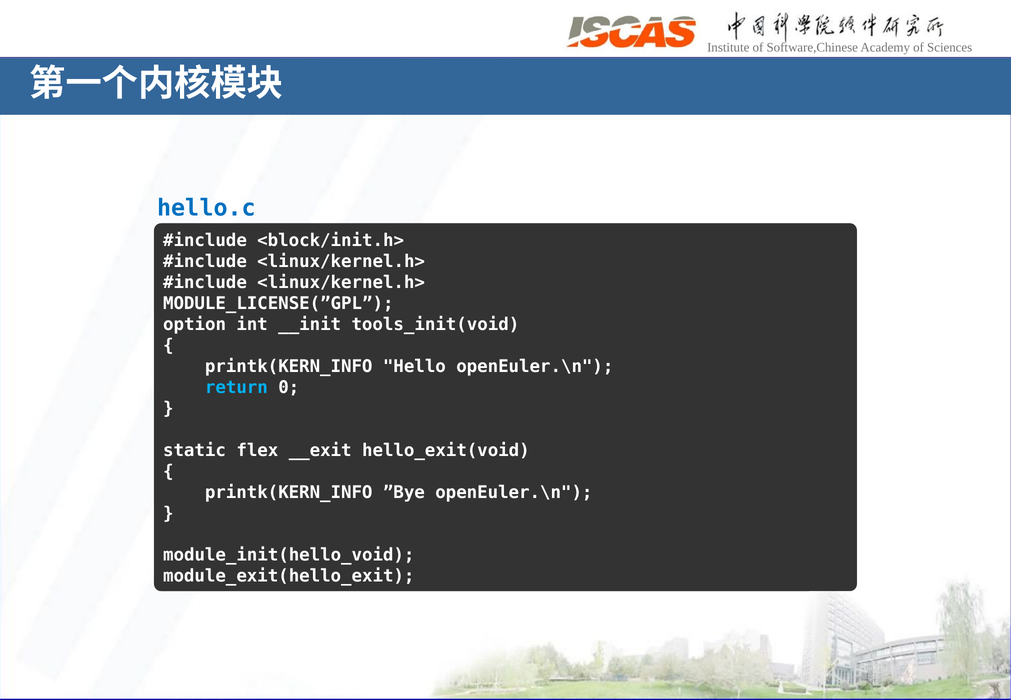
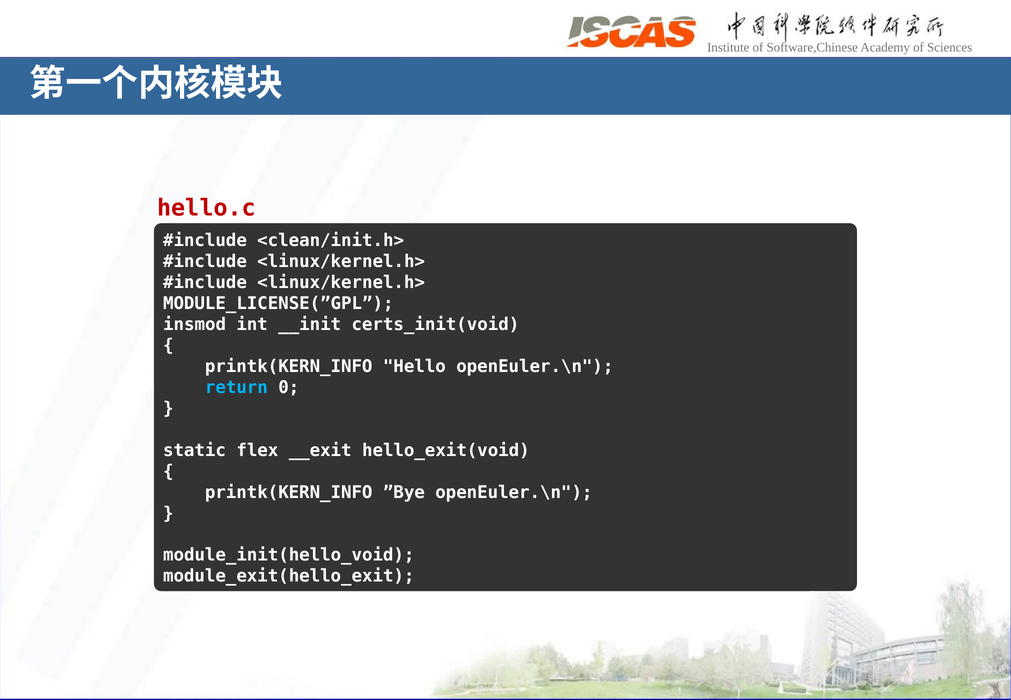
hello.c colour: blue -> red
<block/init.h>: <block/init.h> -> <clean/init.h>
option: option -> insmod
tools_init(void: tools_init(void -> certs_init(void
